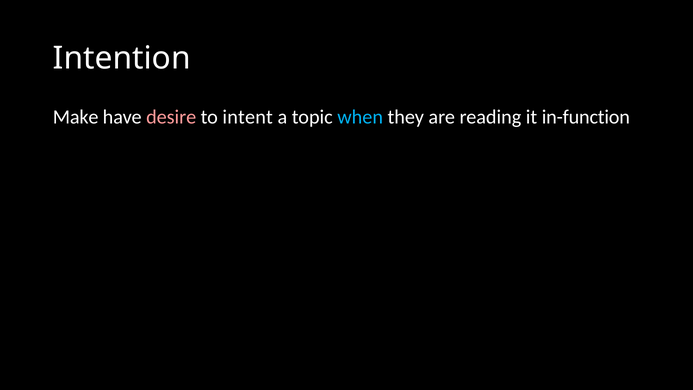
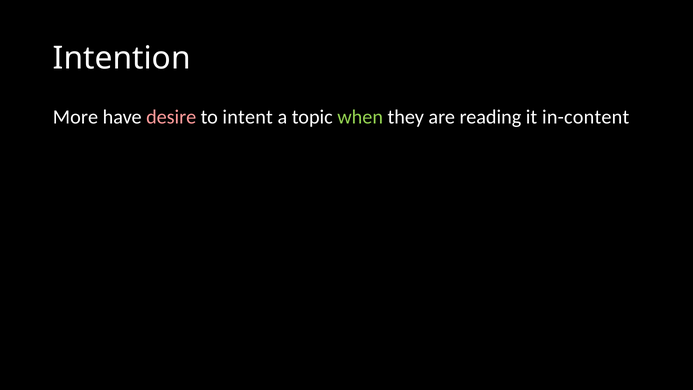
Make: Make -> More
when colour: light blue -> light green
in-function: in-function -> in-content
